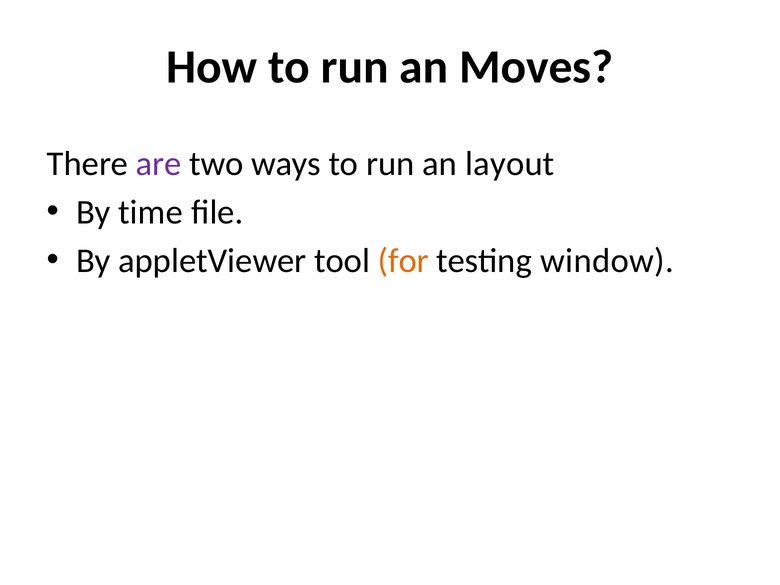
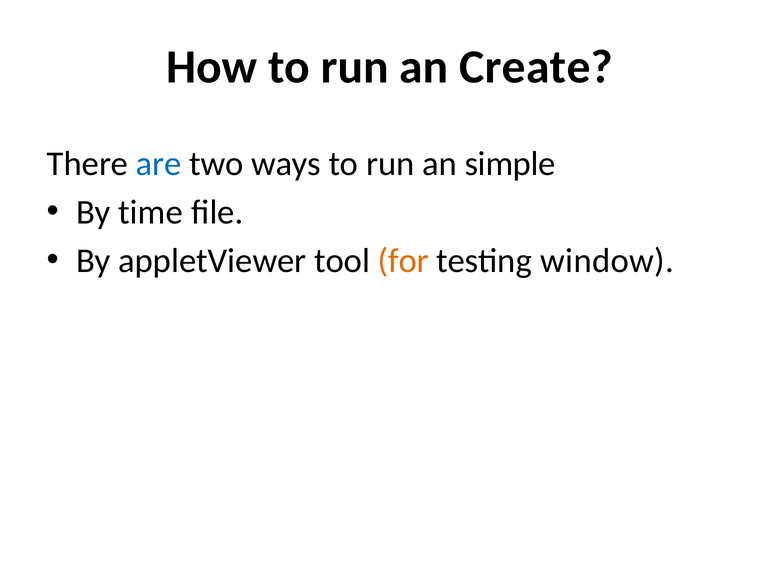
Moves: Moves -> Create
are colour: purple -> blue
layout: layout -> simple
